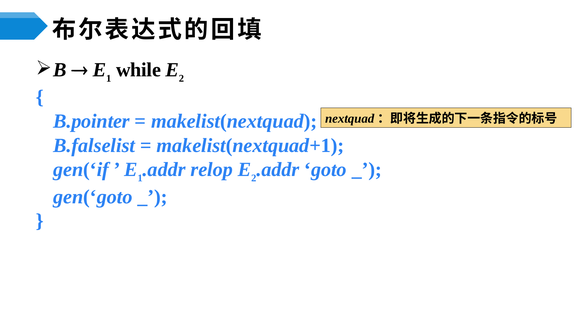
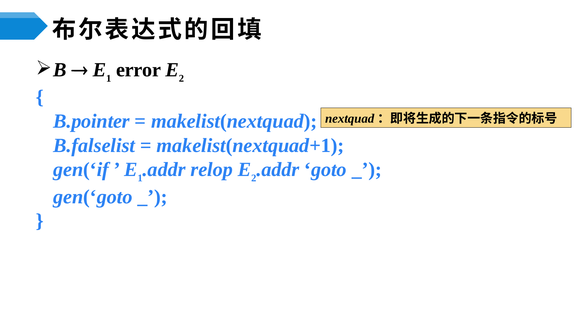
while: while -> error
